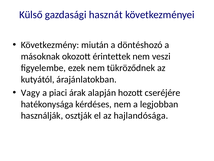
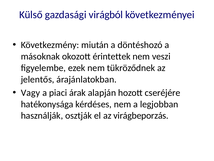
hasznát: hasznát -> virágból
kutyától: kutyától -> jelentős
hajlandósága: hajlandósága -> virágbeporzás
